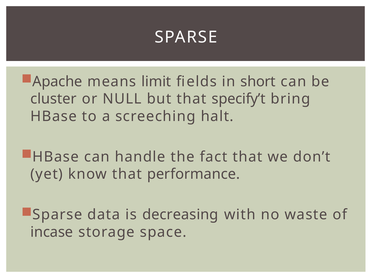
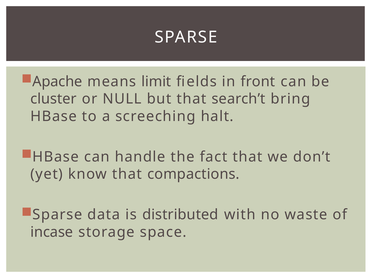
short: short -> front
specify’t: specify’t -> search’t
performance: performance -> compactions
decreasing: decreasing -> distributed
